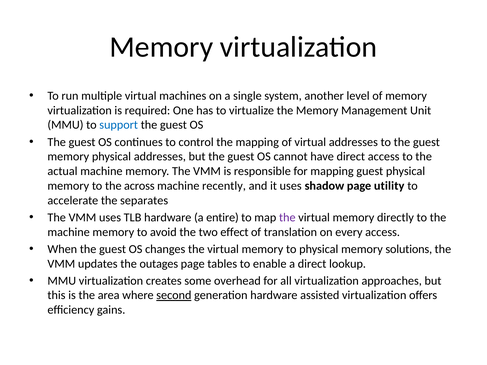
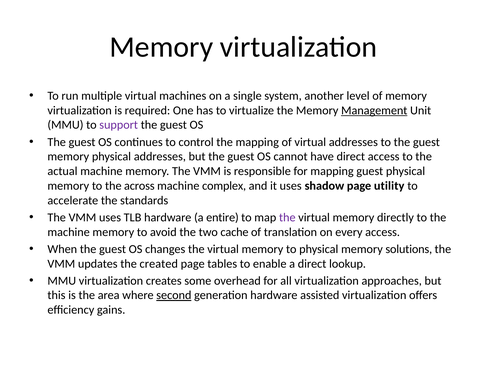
Management underline: none -> present
support colour: blue -> purple
recently: recently -> complex
separates: separates -> standards
effect: effect -> cache
outages: outages -> created
